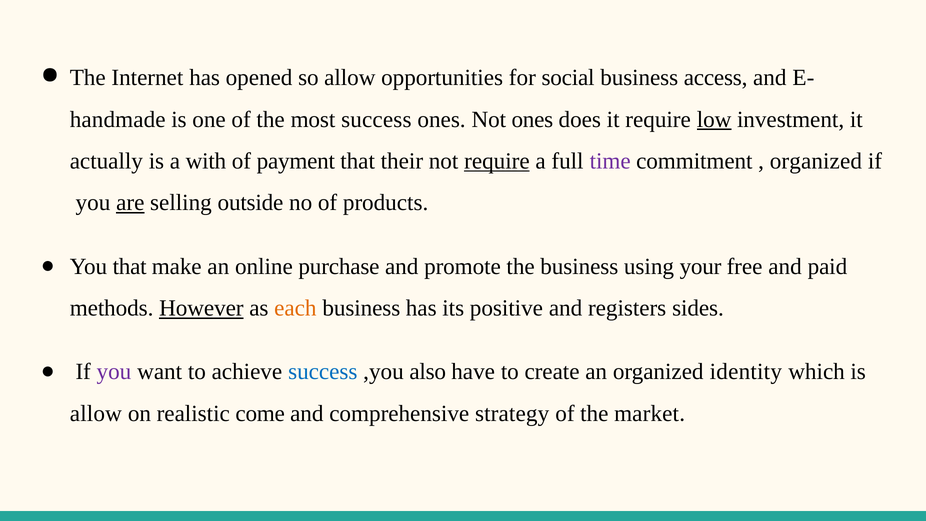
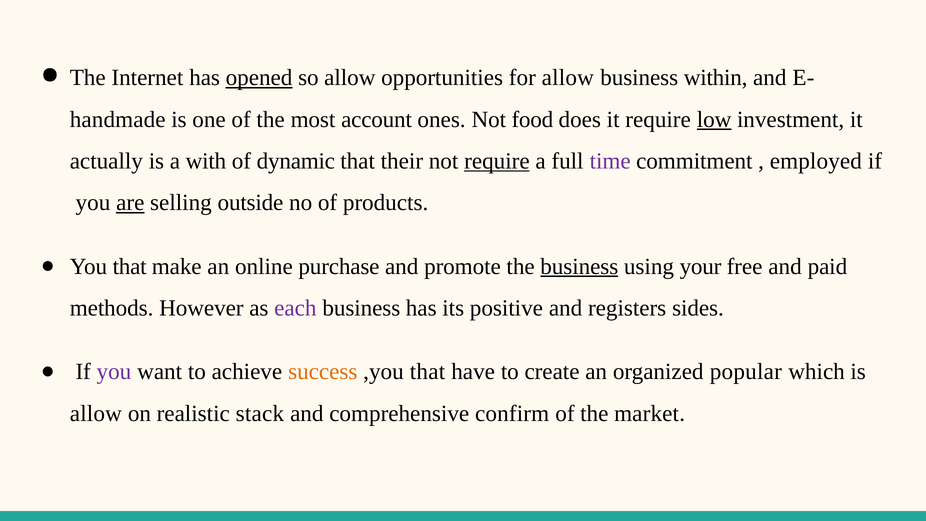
opened underline: none -> present
for social: social -> allow
access: access -> within
most success: success -> account
Not ones: ones -> food
payment: payment -> dynamic
organized at (816, 161): organized -> employed
business at (579, 266) underline: none -> present
However underline: present -> none
each colour: orange -> purple
success at (323, 372) colour: blue -> orange
,you also: also -> that
identity: identity -> popular
come: come -> stack
strategy: strategy -> confirm
